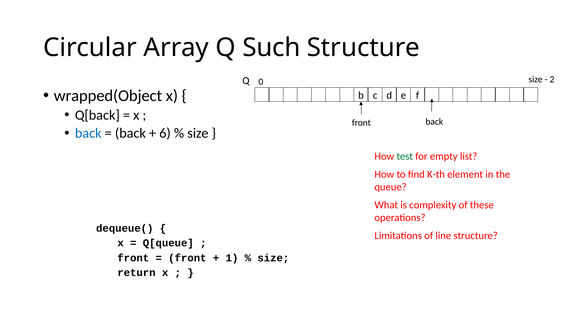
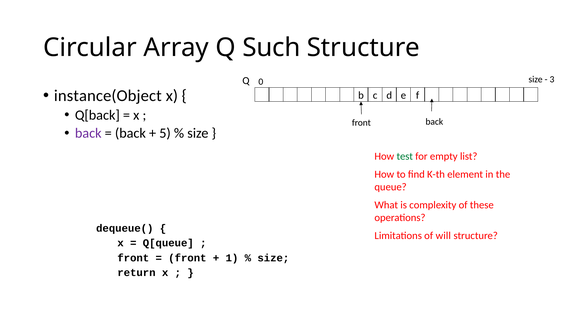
2: 2 -> 3
wrapped(Object: wrapped(Object -> instance(Object
back at (88, 133) colour: blue -> purple
6: 6 -> 5
line: line -> will
